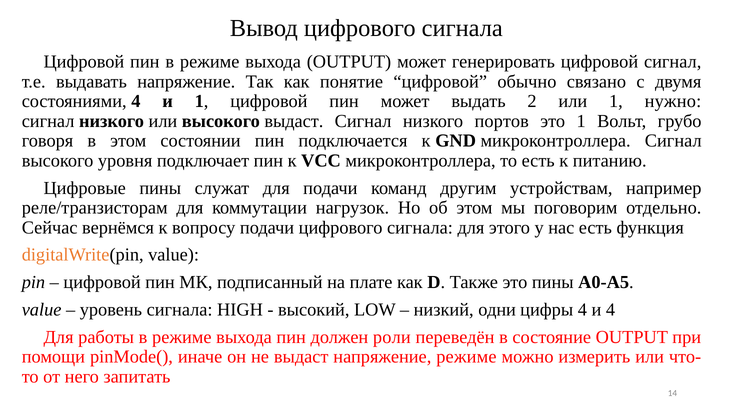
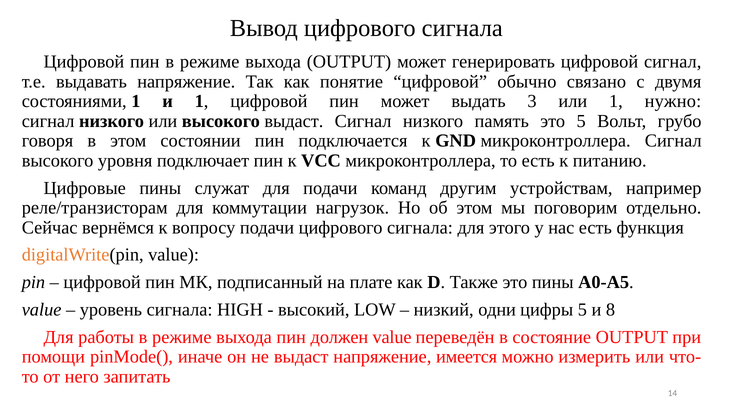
состояниями 4: 4 -> 1
2: 2 -> 3
портов: портов -> память
это 1: 1 -> 5
цифры 4: 4 -> 5
и 4: 4 -> 8
должен роли: роли -> value
напряжение режиме: режиме -> имеется
